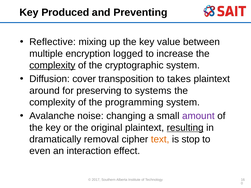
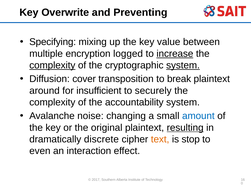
Produced: Produced -> Overwrite
Reflective: Reflective -> Specifying
increase underline: none -> present
system at (183, 65) underline: none -> present
takes: takes -> break
preserving: preserving -> insufficient
systems: systems -> securely
programming: programming -> accountability
amount colour: purple -> blue
removal: removal -> discrete
